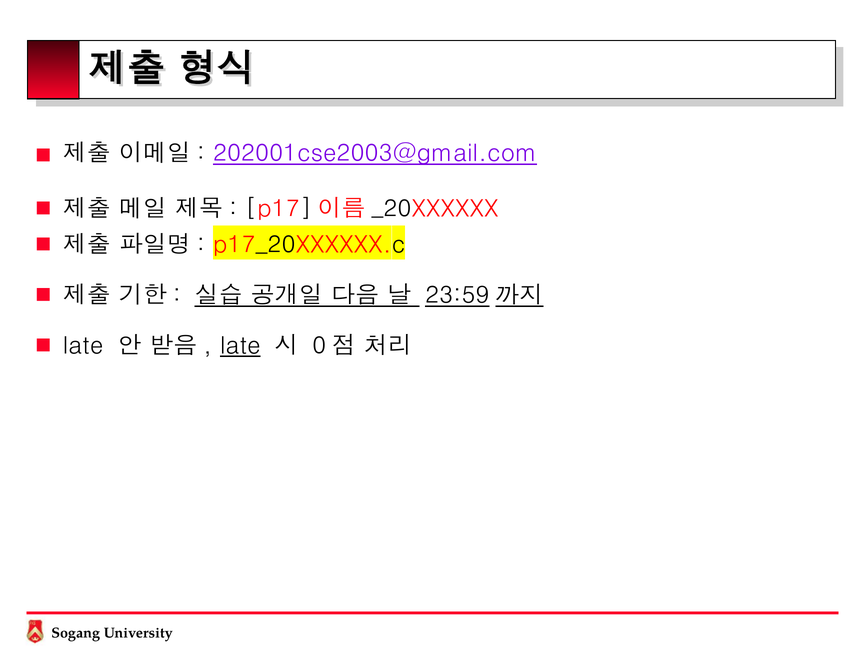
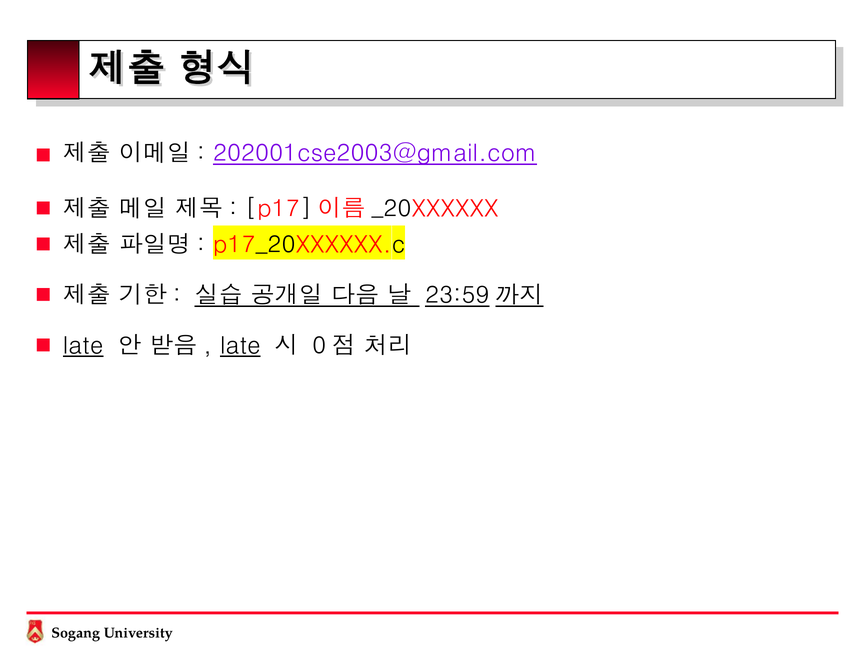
late at (83, 346) underline: none -> present
